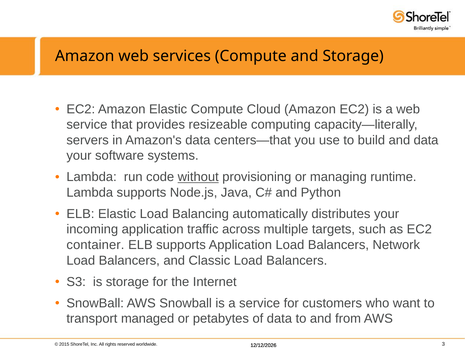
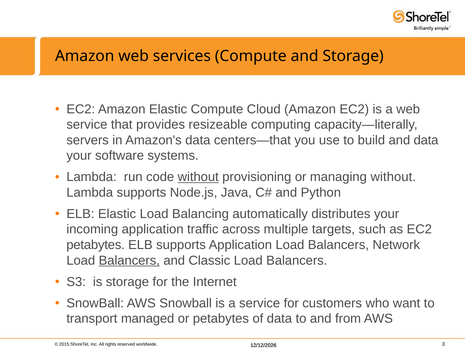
managing runtime: runtime -> without
container at (95, 245): container -> petabytes
Balancers at (129, 260) underline: none -> present
